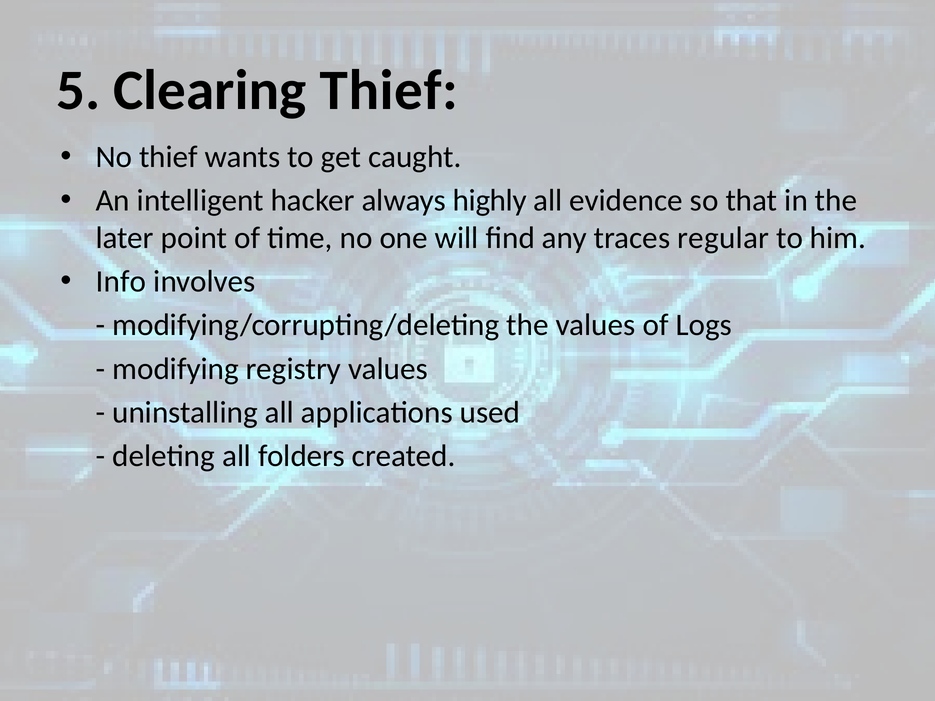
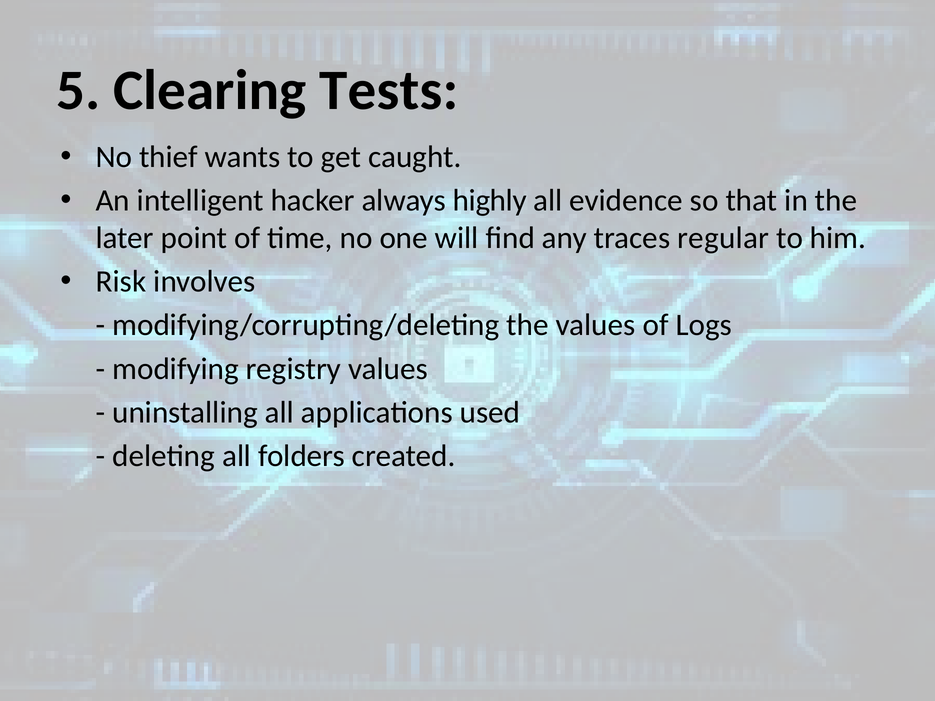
Clearing Thief: Thief -> Tests
Info: Info -> Risk
